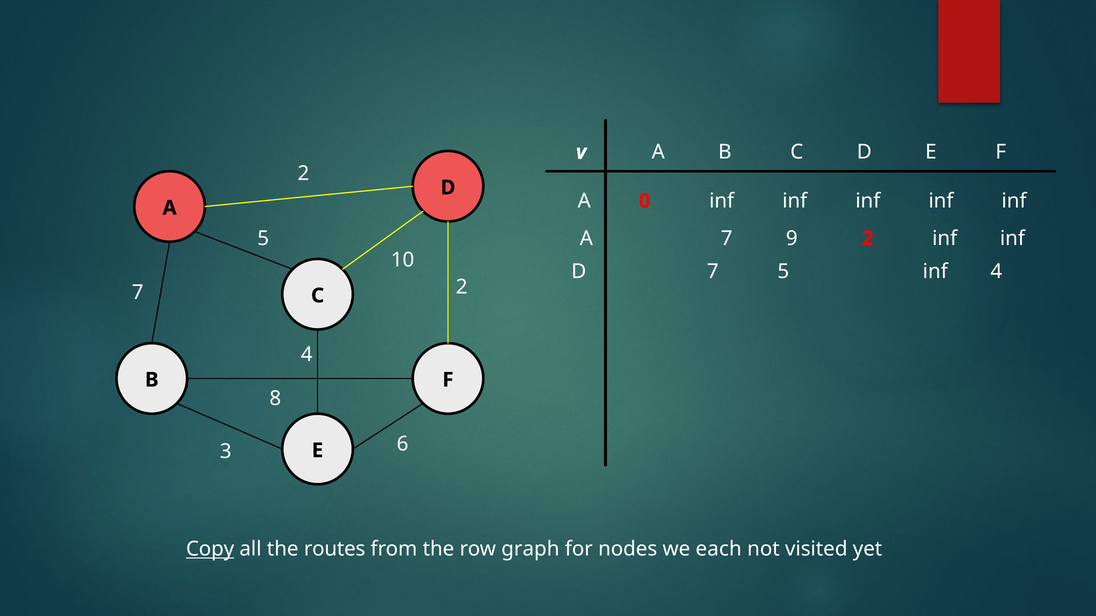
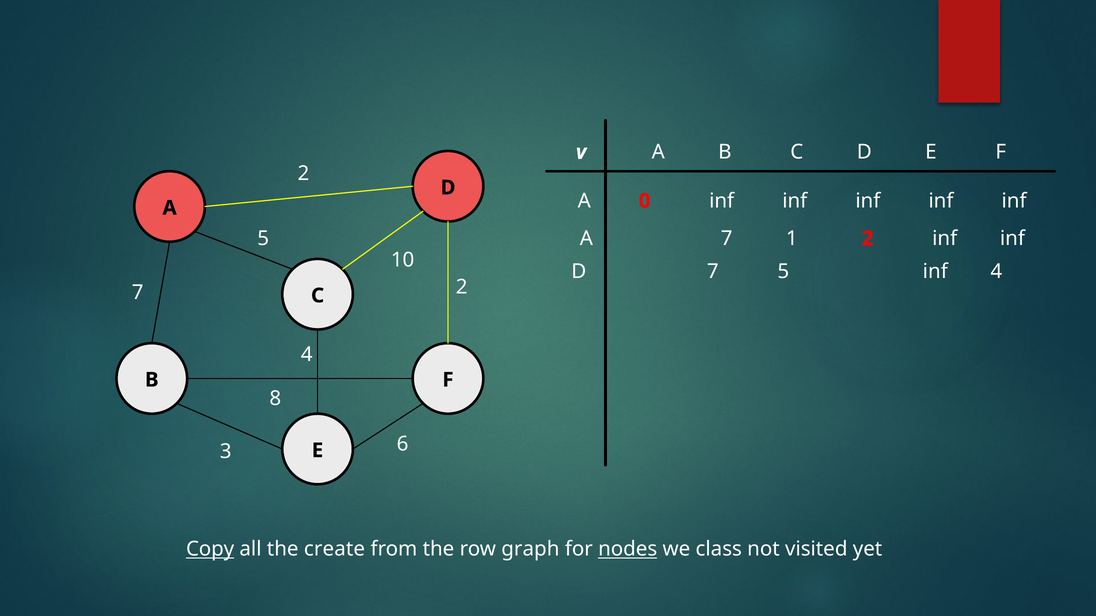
9: 9 -> 1
routes: routes -> create
nodes underline: none -> present
each: each -> class
